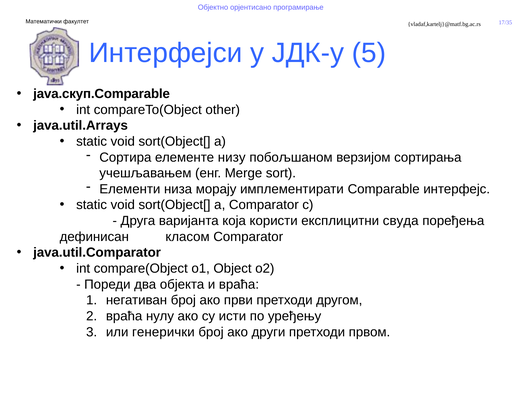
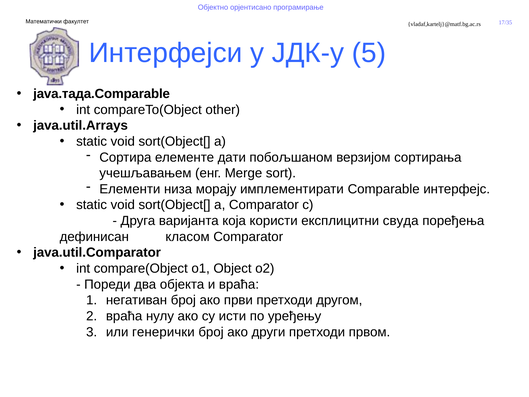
java.скуп.Comparable: java.скуп.Comparable -> java.тада.Comparable
низу: низу -> дати
